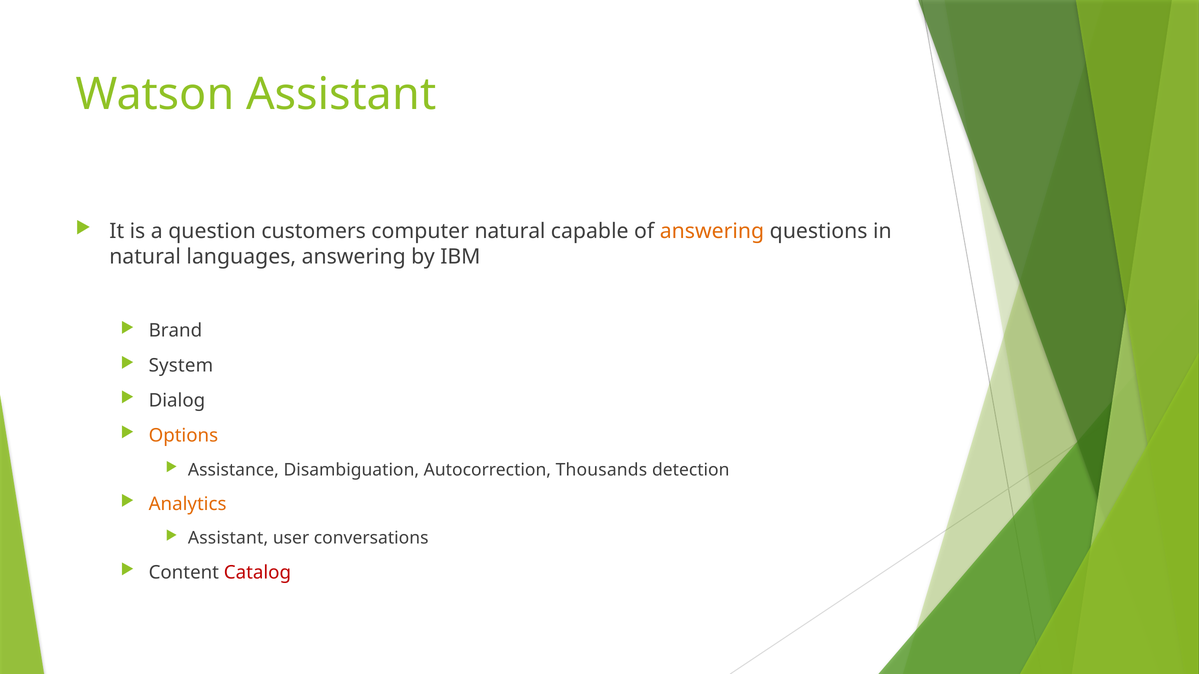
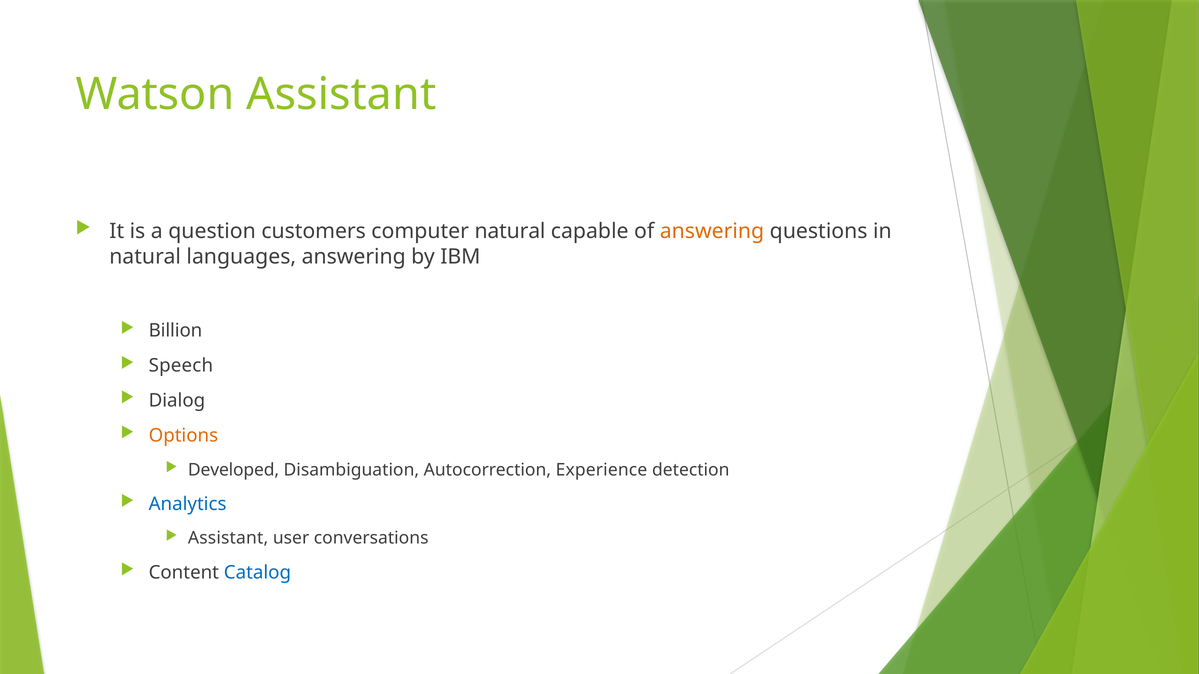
Brand: Brand -> Billion
System: System -> Speech
Assistance: Assistance -> Developed
Thousands: Thousands -> Experience
Analytics colour: orange -> blue
Catalog colour: red -> blue
